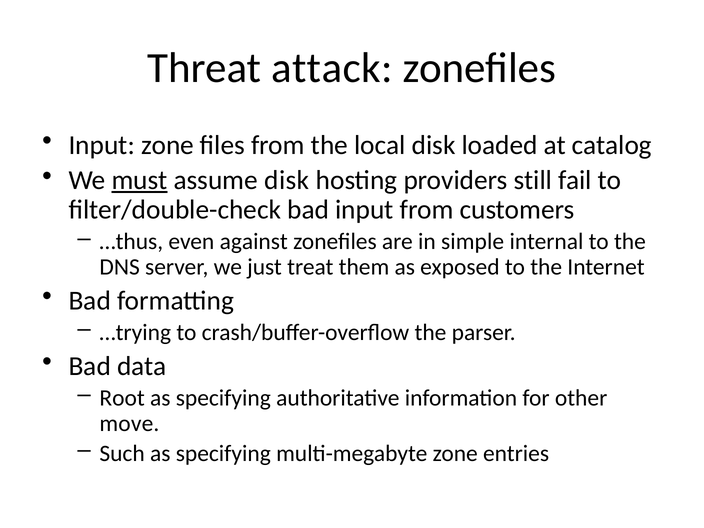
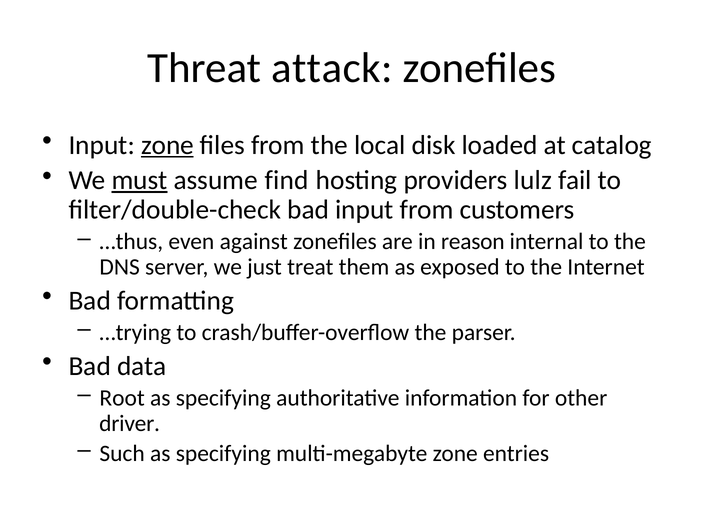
zone at (168, 145) underline: none -> present
assume disk: disk -> find
still: still -> lulz
simple: simple -> reason
move: move -> driver
